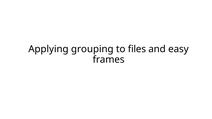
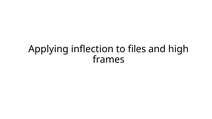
grouping: grouping -> inflection
easy: easy -> high
